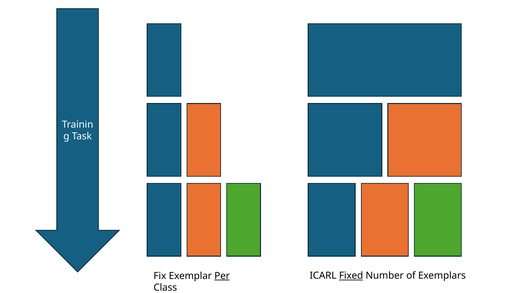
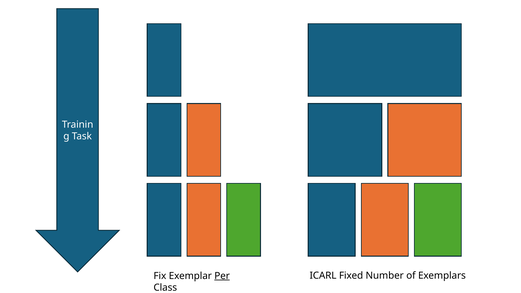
Fixed underline: present -> none
